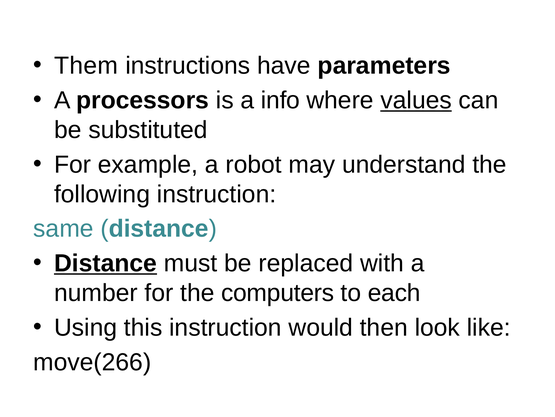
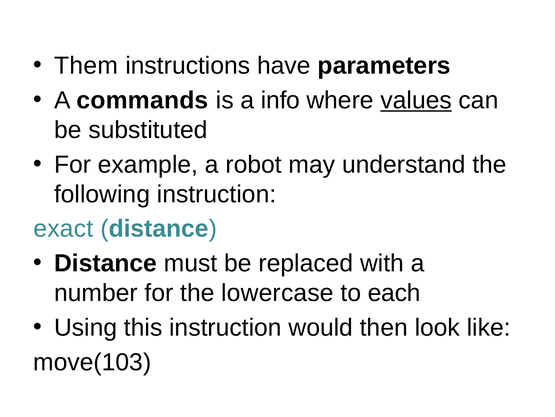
processors: processors -> commands
same: same -> exact
Distance at (106, 263) underline: present -> none
computers: computers -> lowercase
move(266: move(266 -> move(103
